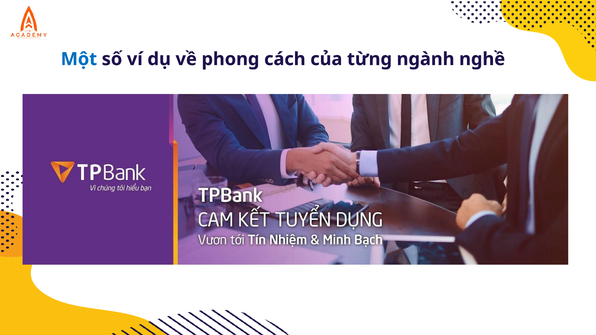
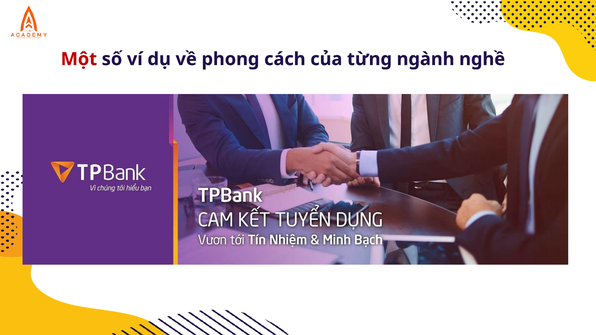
Một colour: blue -> red
